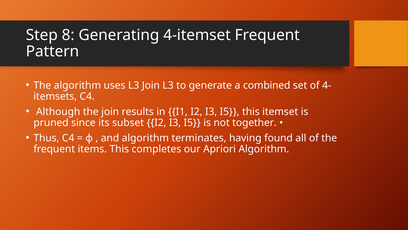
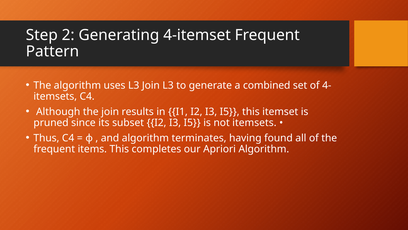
8: 8 -> 2
not together: together -> itemsets
